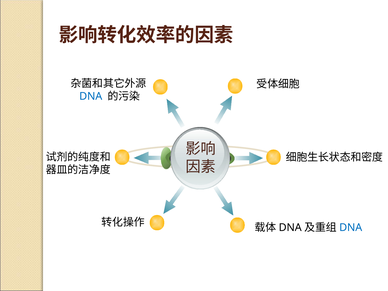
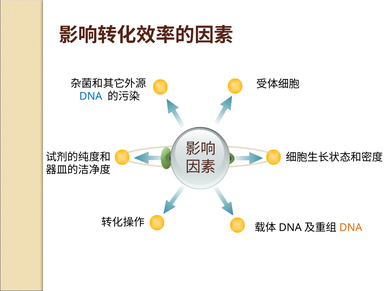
DNA at (351, 228) colour: blue -> orange
